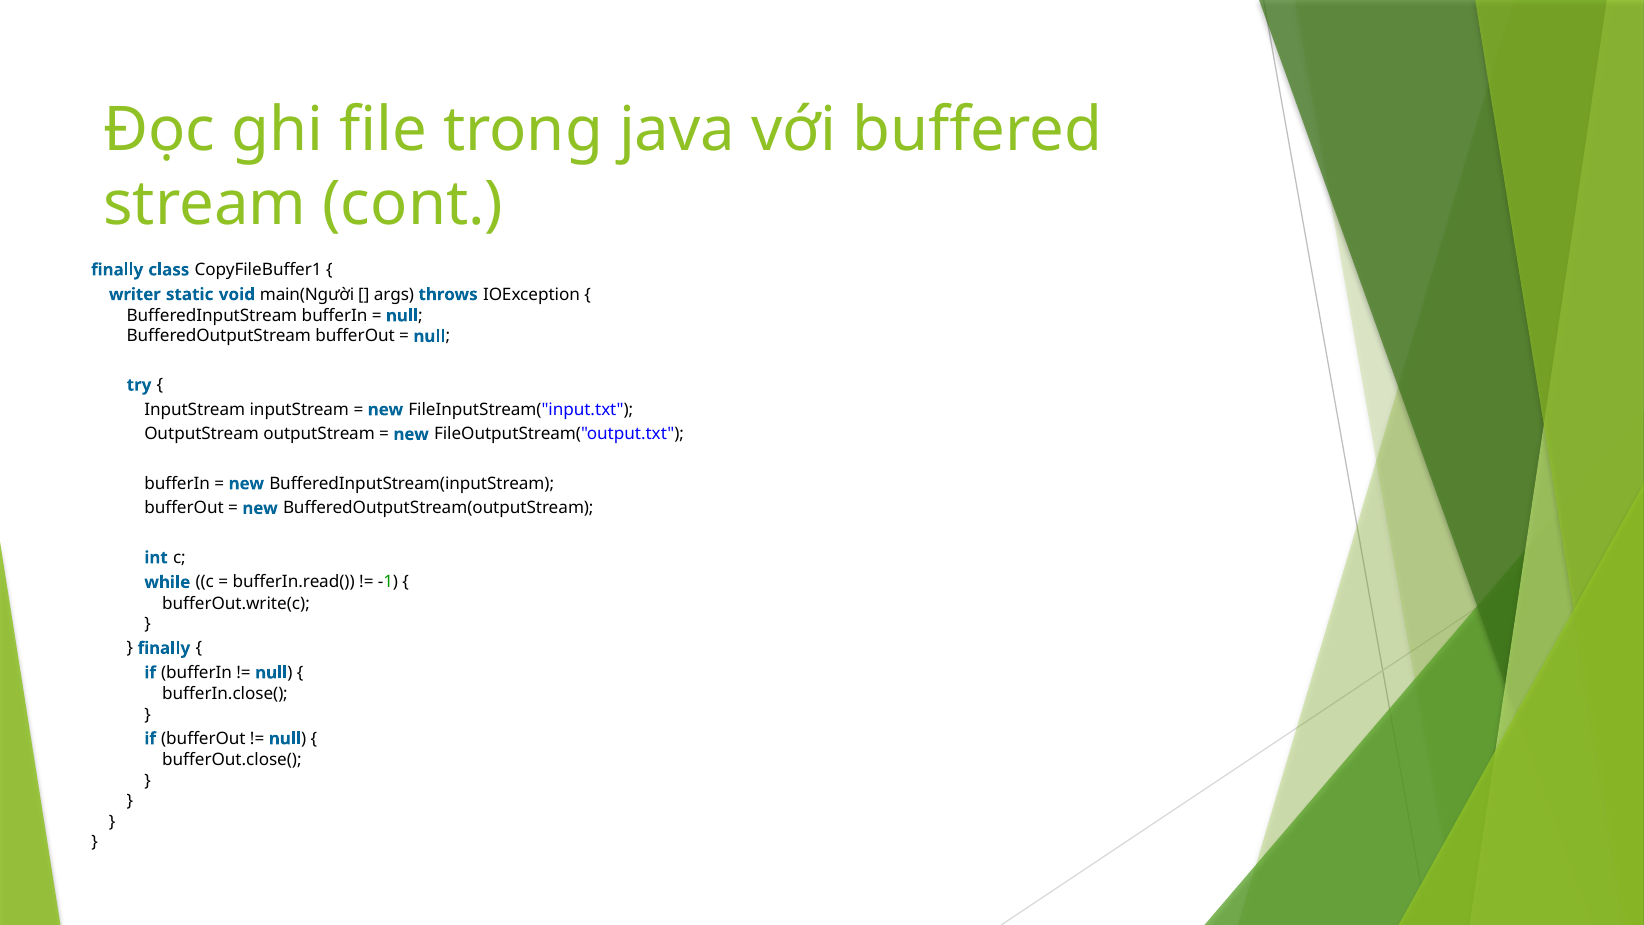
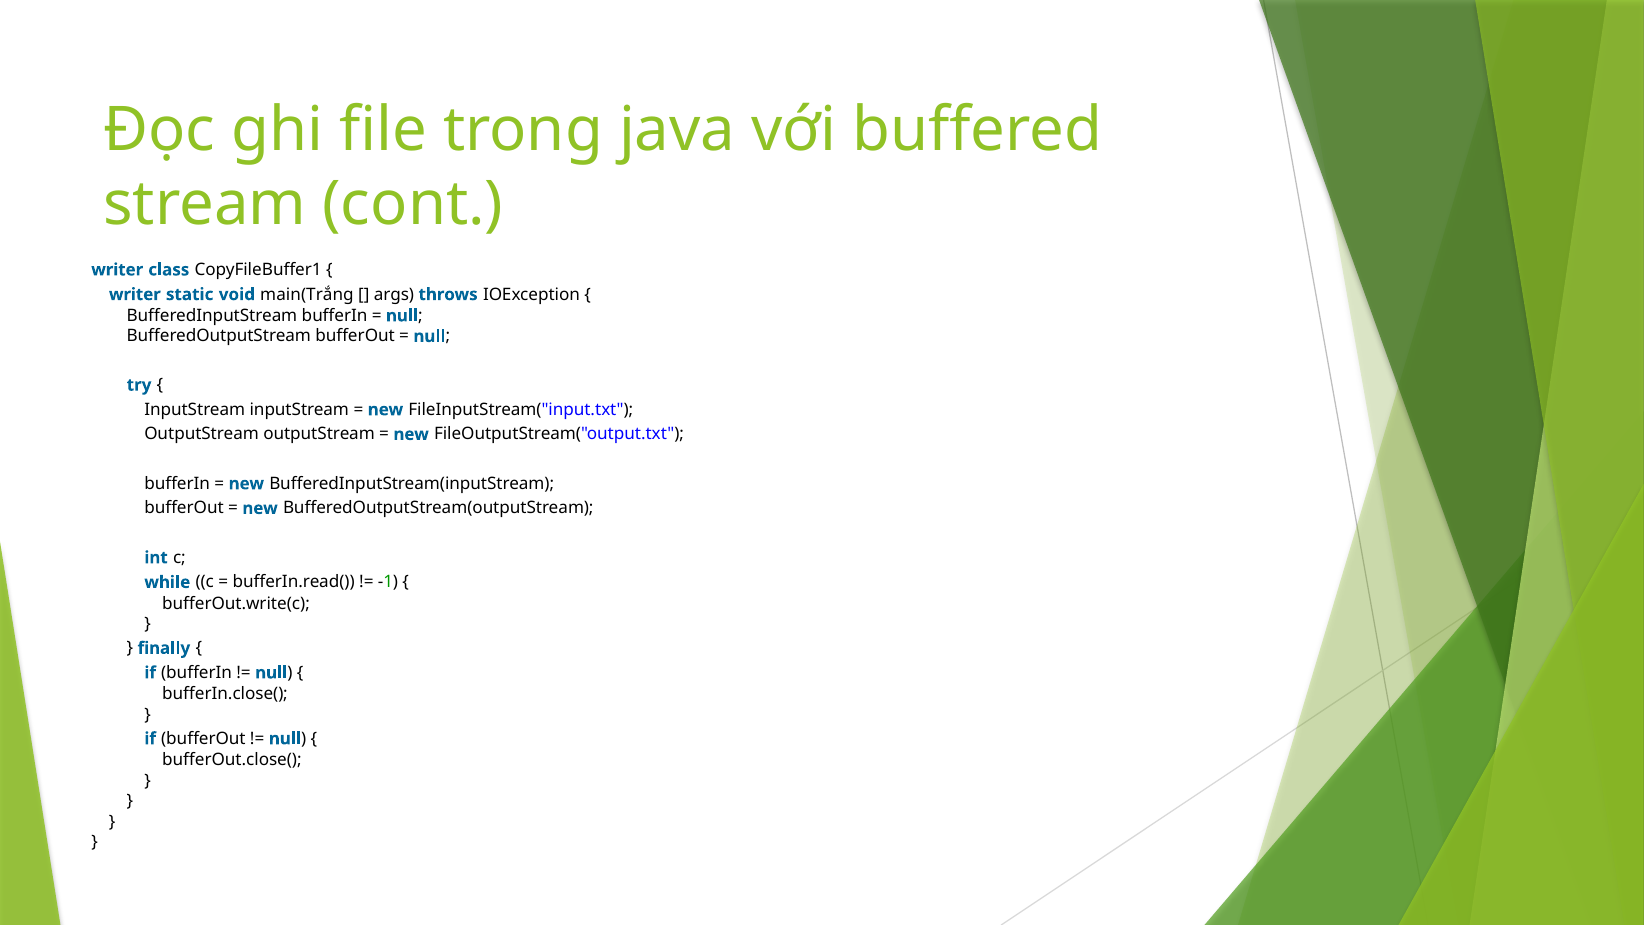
finally at (117, 270): finally -> writer
main(Người: main(Người -> main(Trắng
